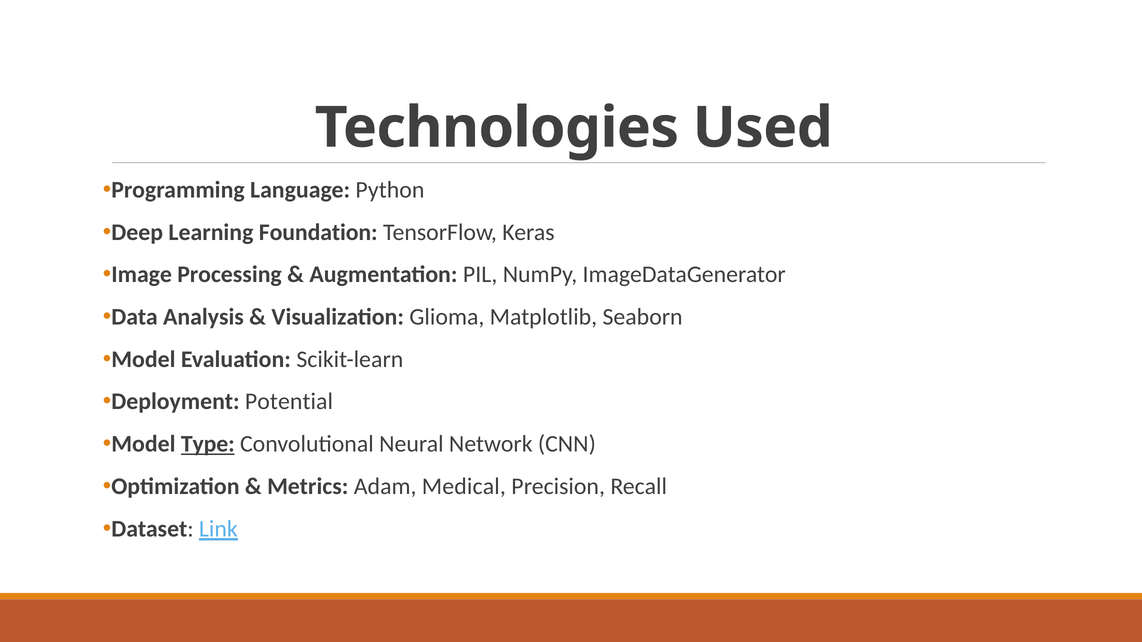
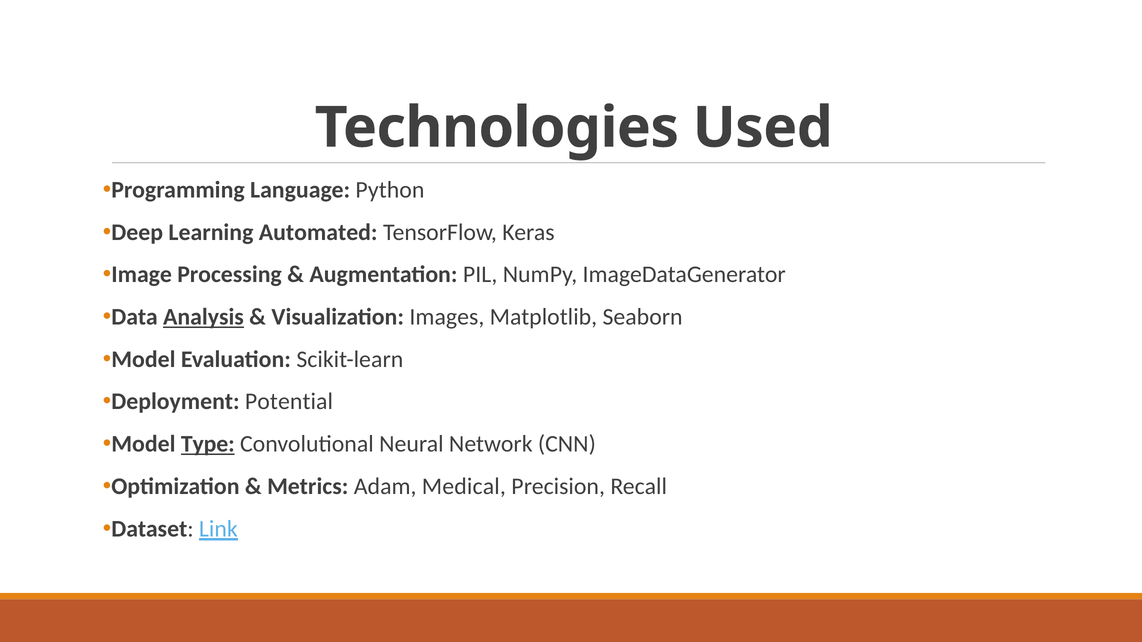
Foundation: Foundation -> Automated
Analysis underline: none -> present
Glioma: Glioma -> Images
